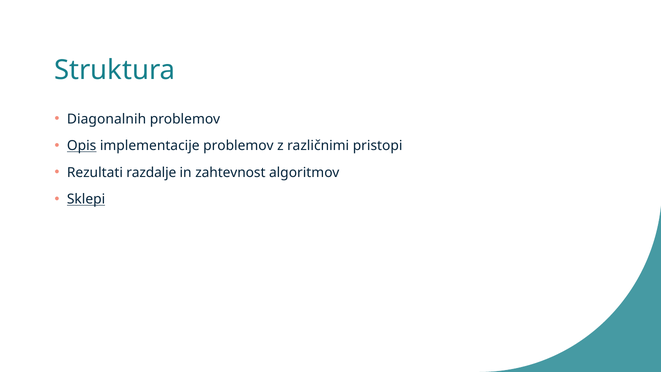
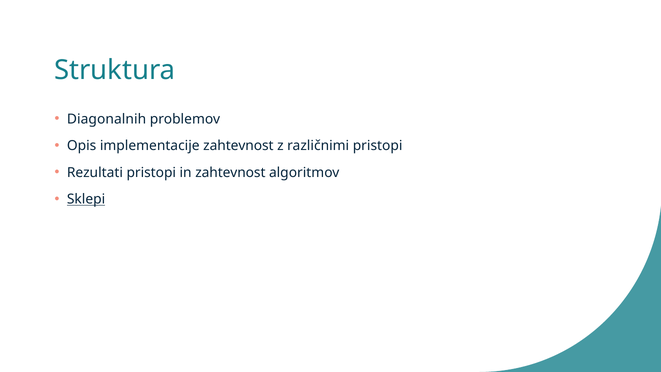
Opis underline: present -> none
implementacije problemov: problemov -> zahtevnost
Rezultati razdalje: razdalje -> pristopi
